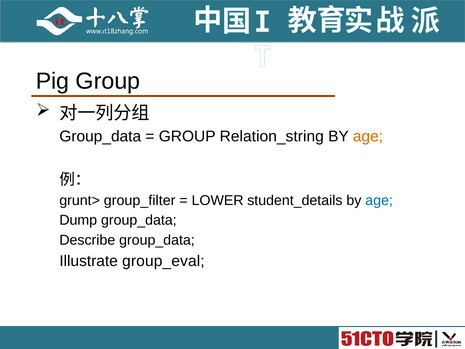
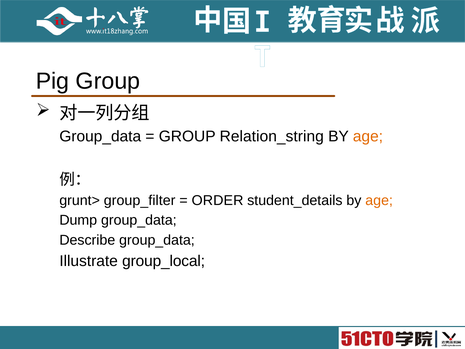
LOWER: LOWER -> ORDER
age at (379, 200) colour: blue -> orange
group_eval: group_eval -> group_local
